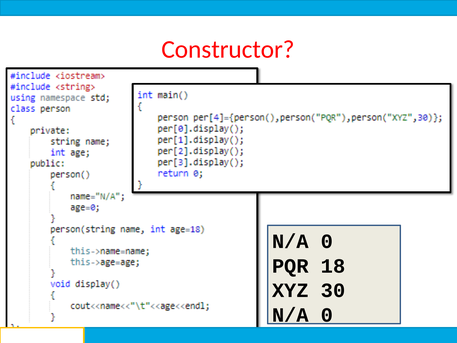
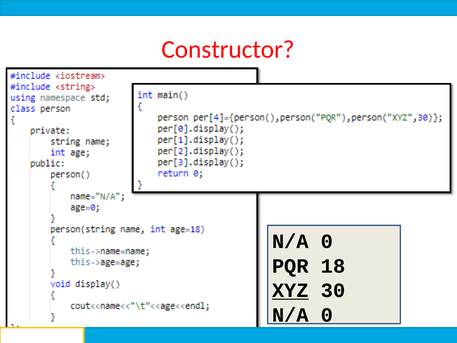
XYZ underline: none -> present
